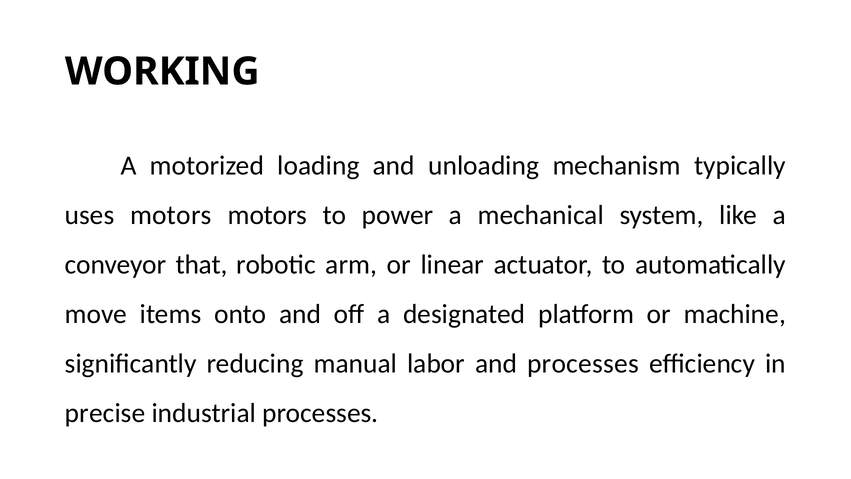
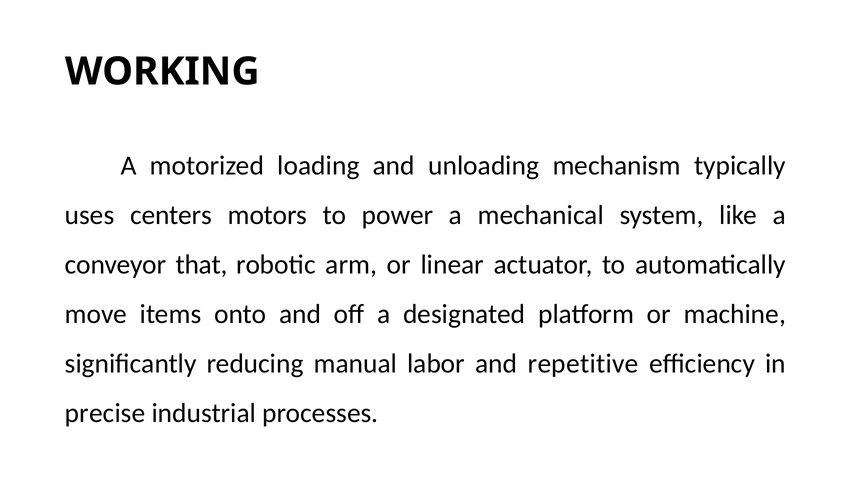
uses motors: motors -> centers
and processes: processes -> repetitive
